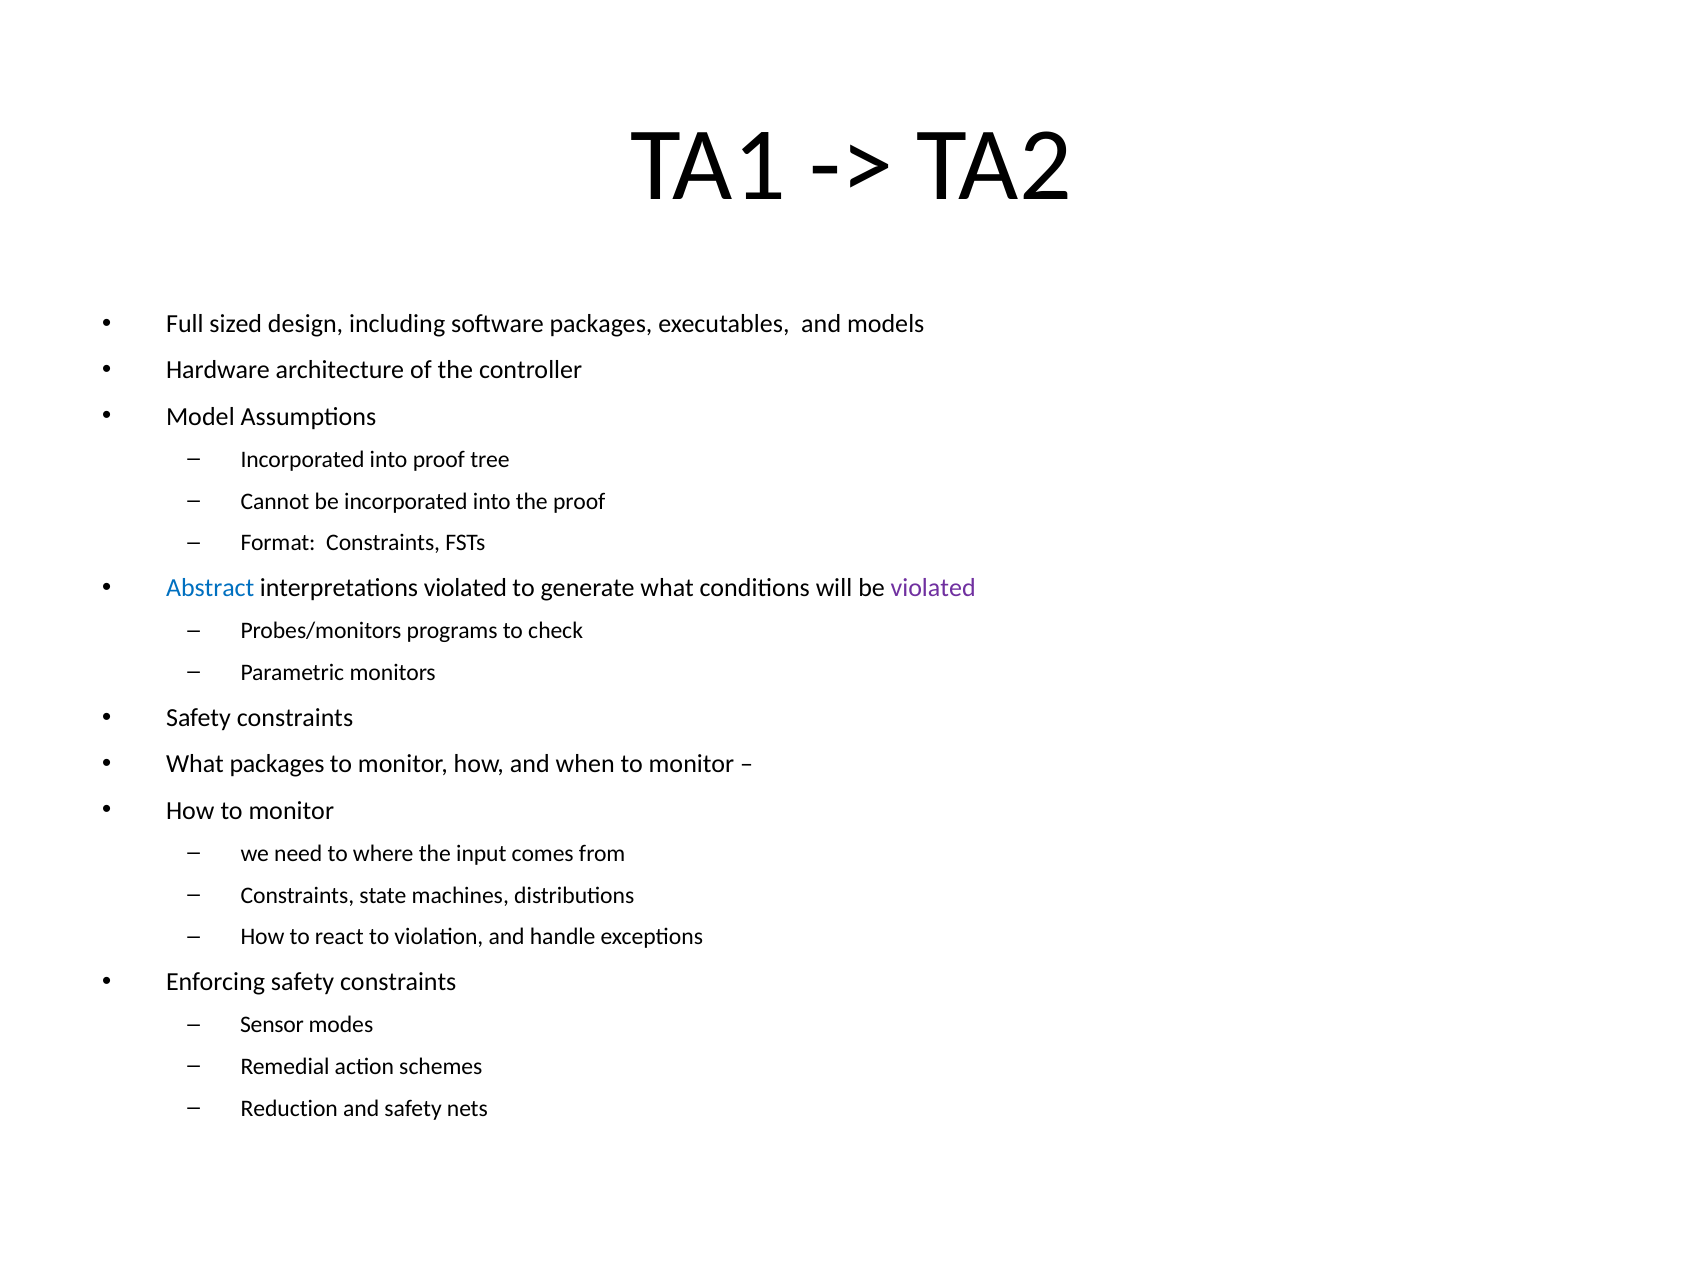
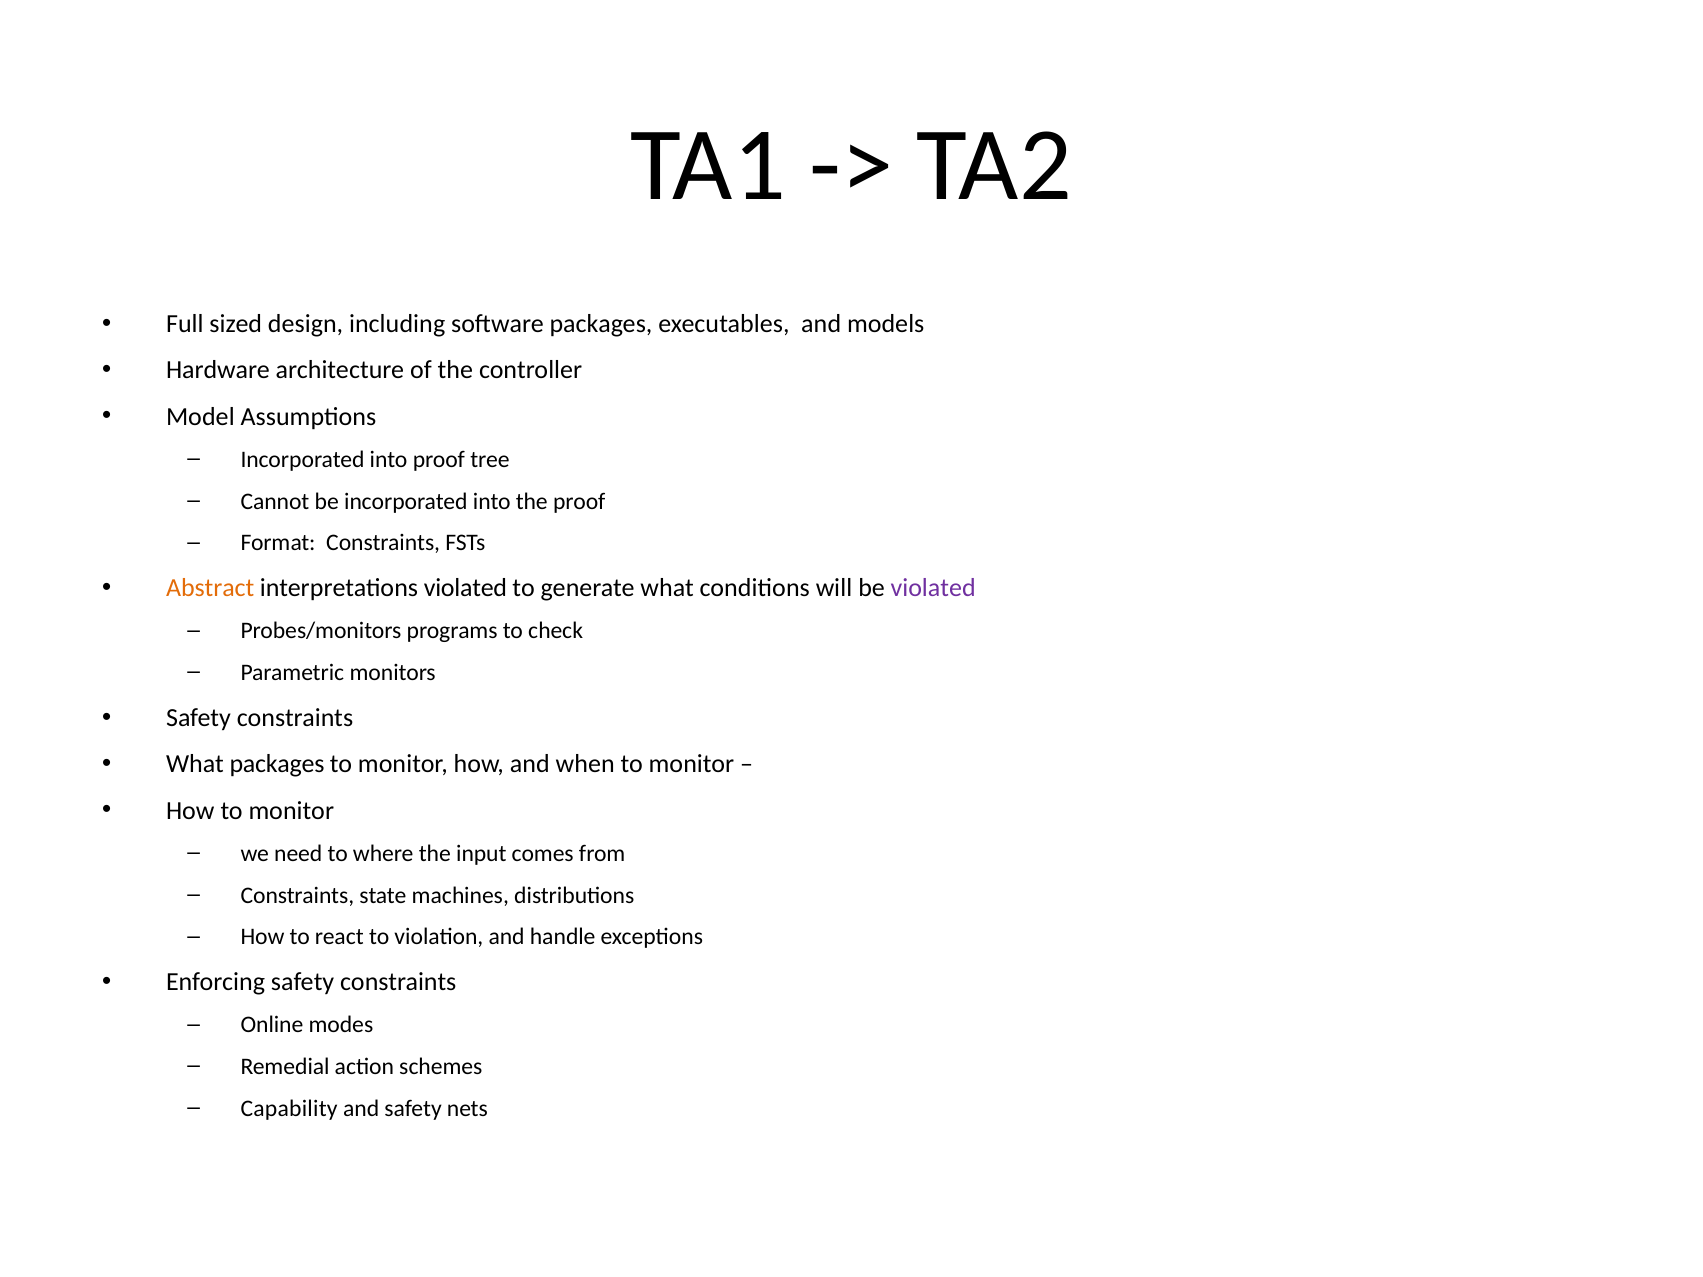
Abstract colour: blue -> orange
Sensor: Sensor -> Online
Reduction: Reduction -> Capability
